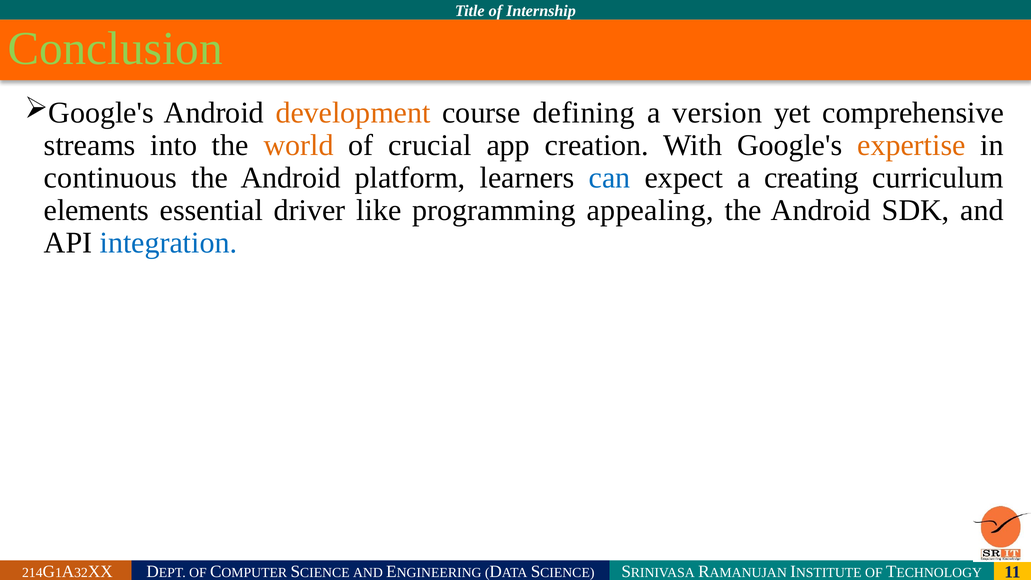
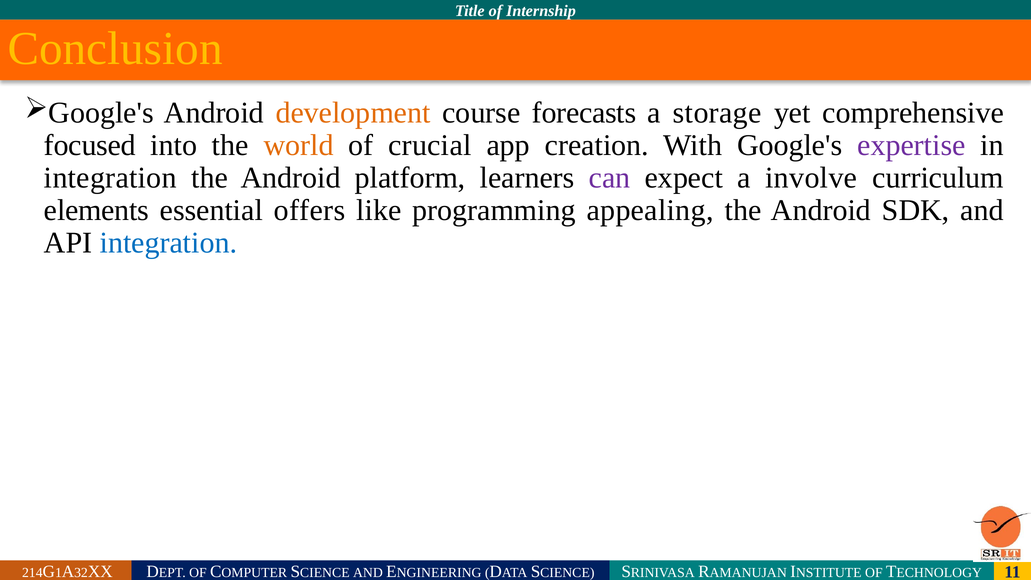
Conclusion colour: light green -> yellow
defining: defining -> forecasts
version: version -> storage
streams: streams -> focused
expertise colour: orange -> purple
continuous at (110, 178): continuous -> integration
can colour: blue -> purple
creating: creating -> involve
driver: driver -> offers
